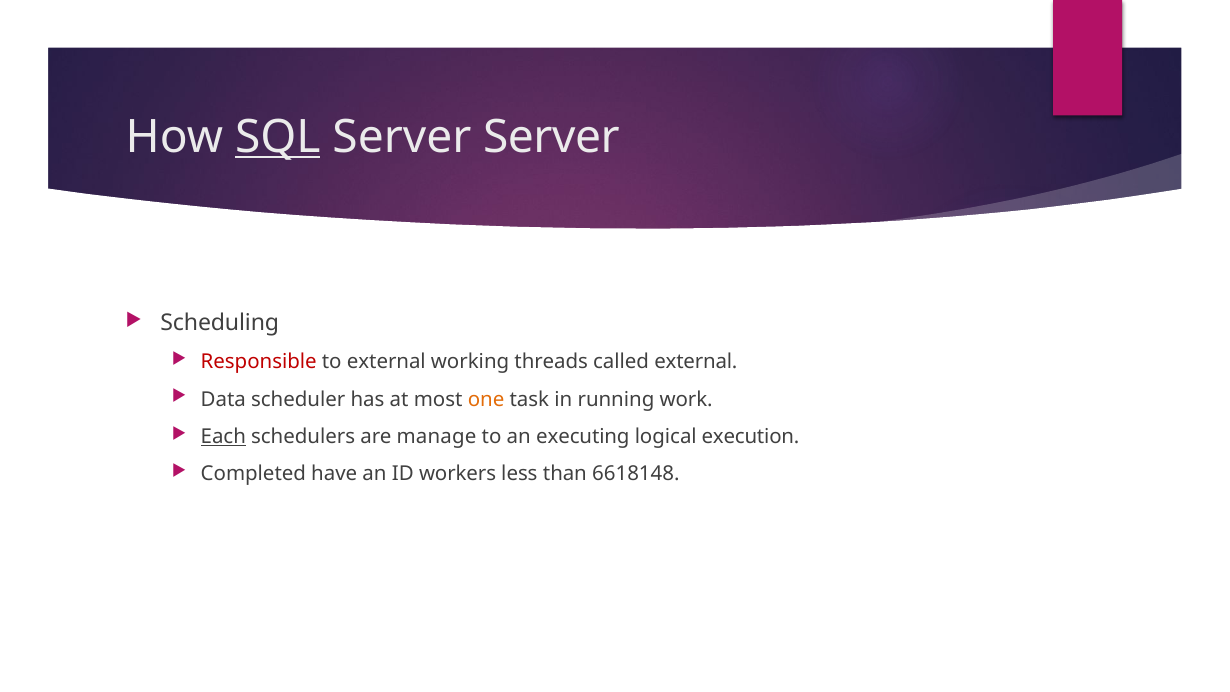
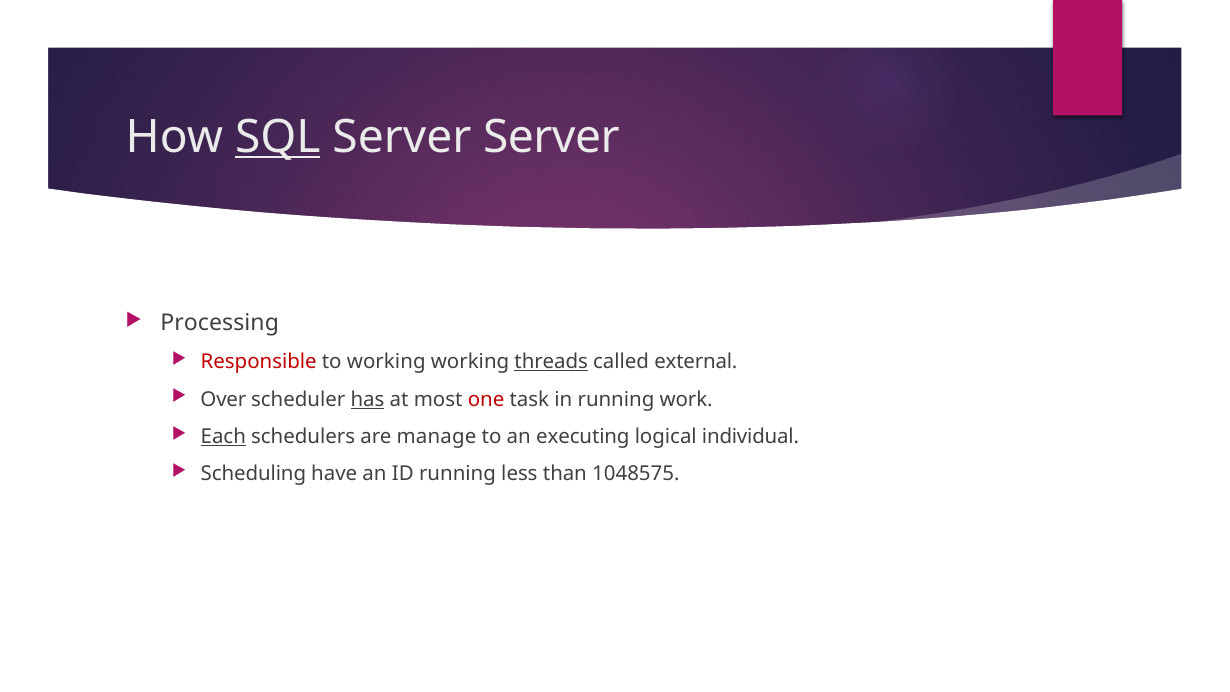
Scheduling: Scheduling -> Processing
to external: external -> working
threads underline: none -> present
Data: Data -> Over
has underline: none -> present
one colour: orange -> red
execution: execution -> individual
Completed: Completed -> Scheduling
ID workers: workers -> running
6618148: 6618148 -> 1048575
